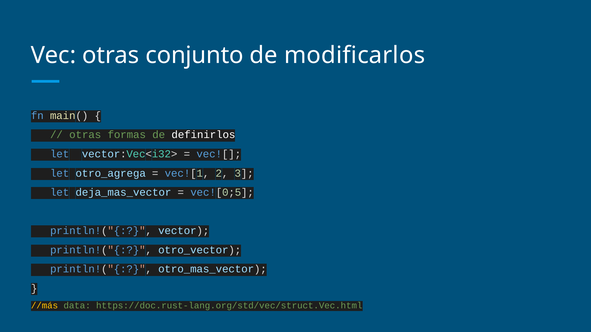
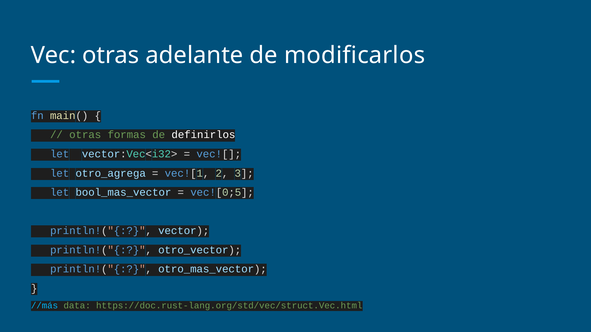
conjunto: conjunto -> adelante
deja_mas_vector: deja_mas_vector -> bool_mas_vector
//más colour: yellow -> light blue
